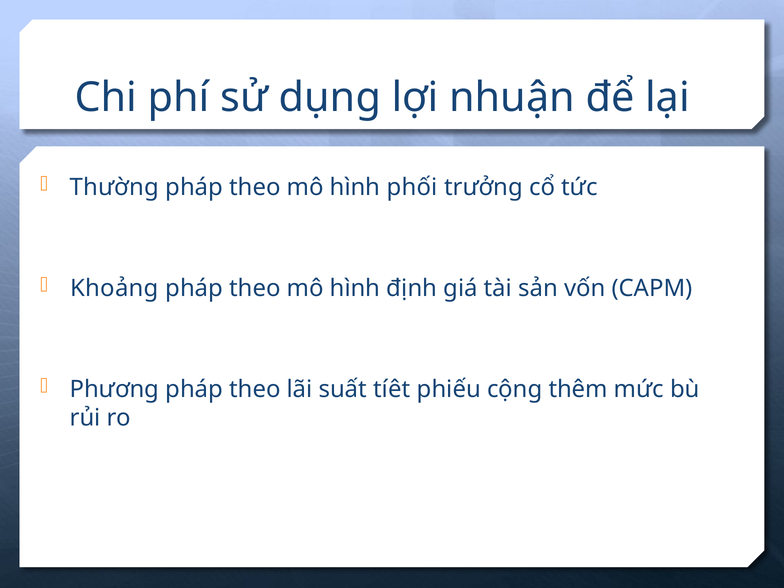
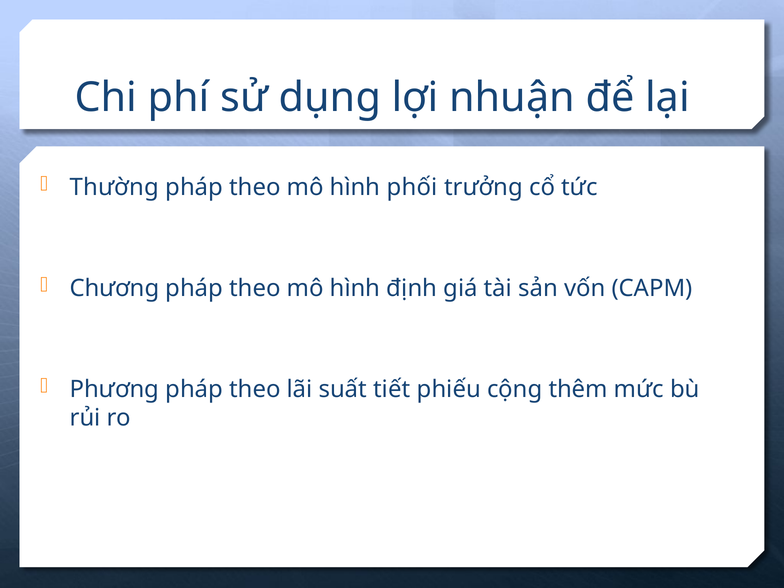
Khoảng: Khoảng -> Chương
tíêt: tíêt -> tiết
